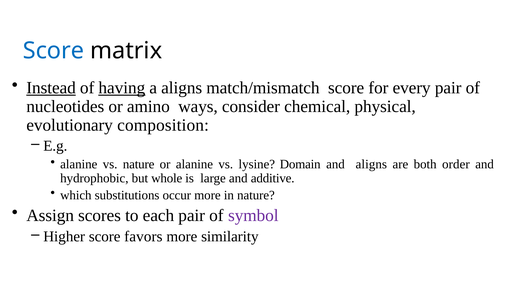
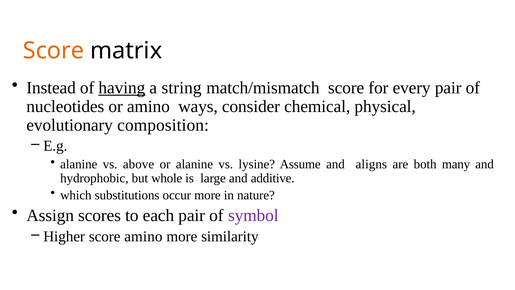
Score at (54, 51) colour: blue -> orange
Instead underline: present -> none
a aligns: aligns -> string
vs nature: nature -> above
Domain: Domain -> Assume
order: order -> many
score favors: favors -> amino
